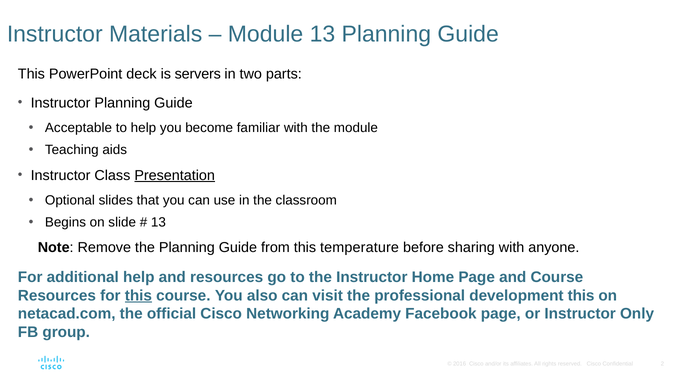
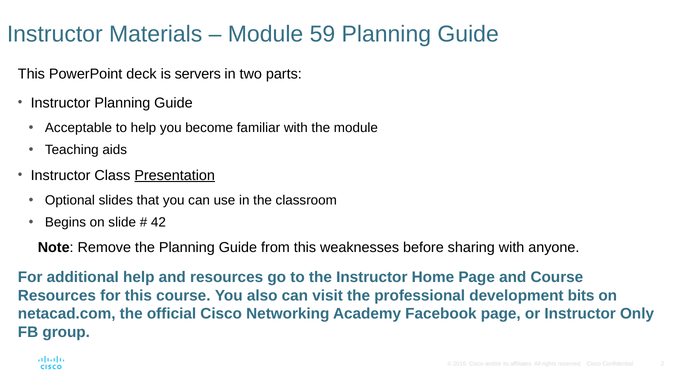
Module 13: 13 -> 59
13 at (158, 222): 13 -> 42
temperature: temperature -> weaknesses
this at (138, 296) underline: present -> none
development this: this -> bits
